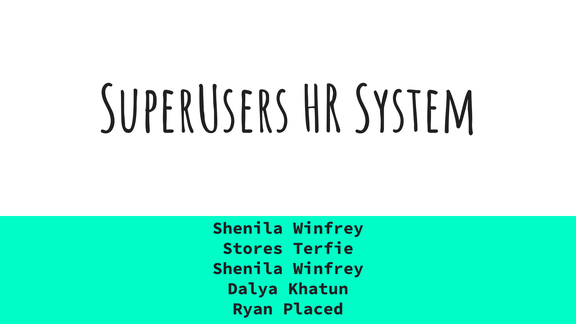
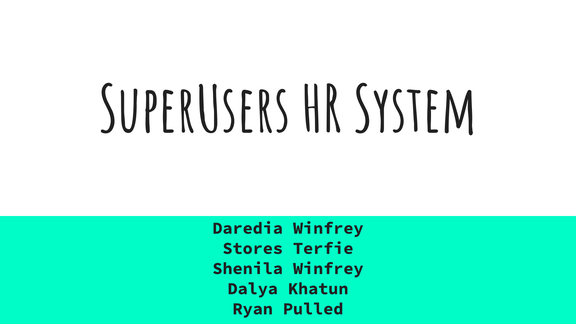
Shenila at (248, 228): Shenila -> Daredia
Placed: Placed -> Pulled
